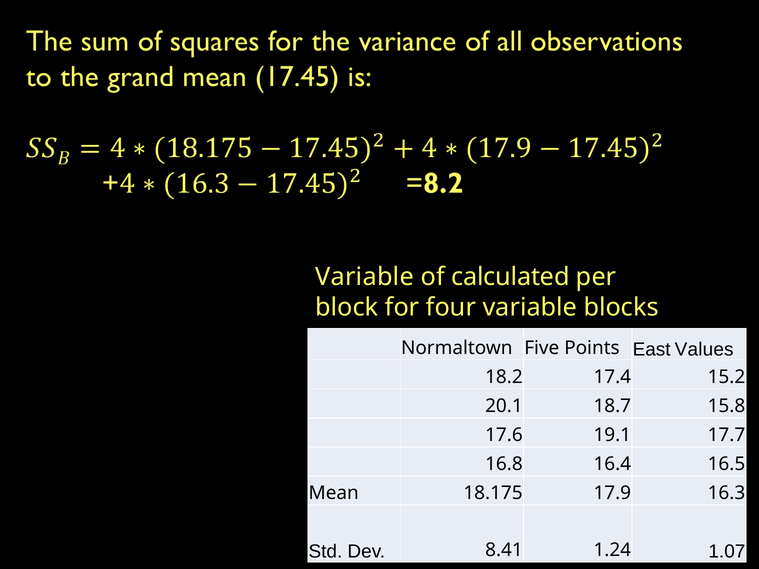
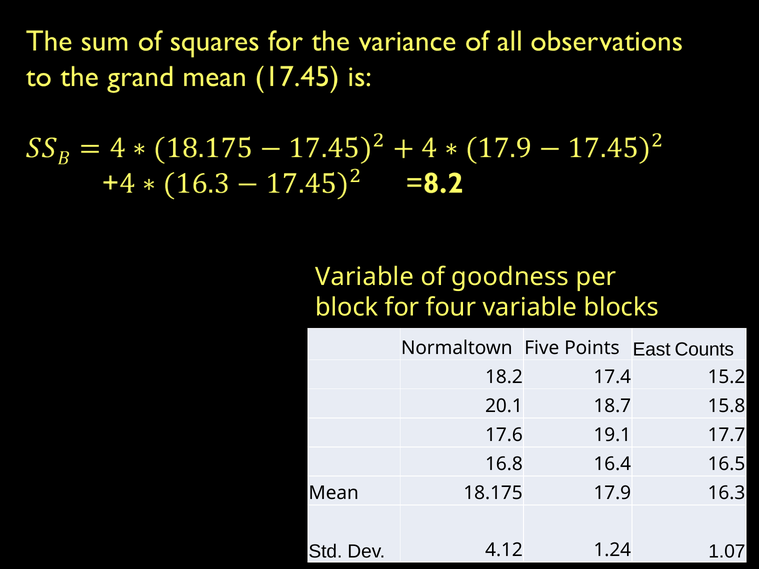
calculated: calculated -> goodness
Values: Values -> Counts
8.41: 8.41 -> 4.12
